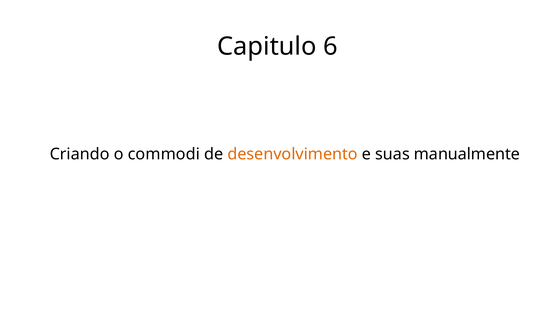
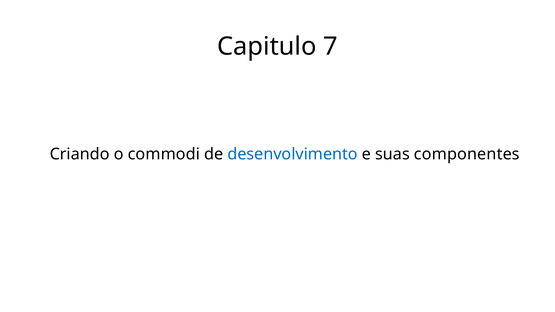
6: 6 -> 7
desenvolvimento colour: orange -> blue
manualmente: manualmente -> componentes
